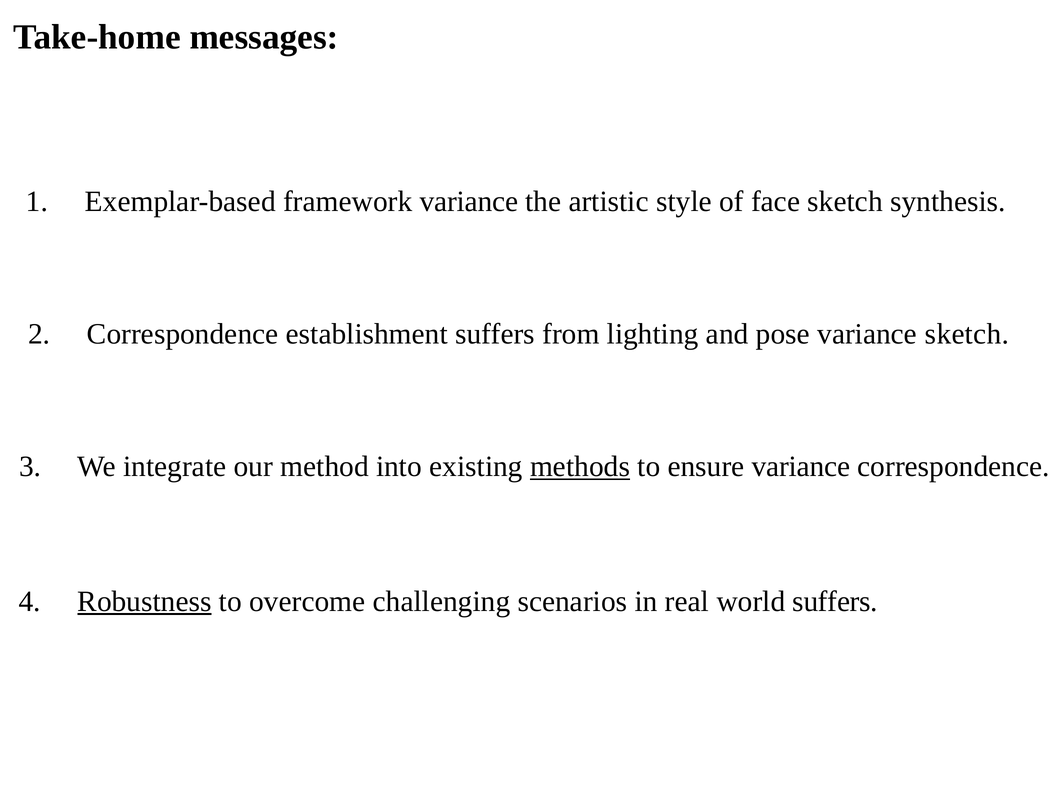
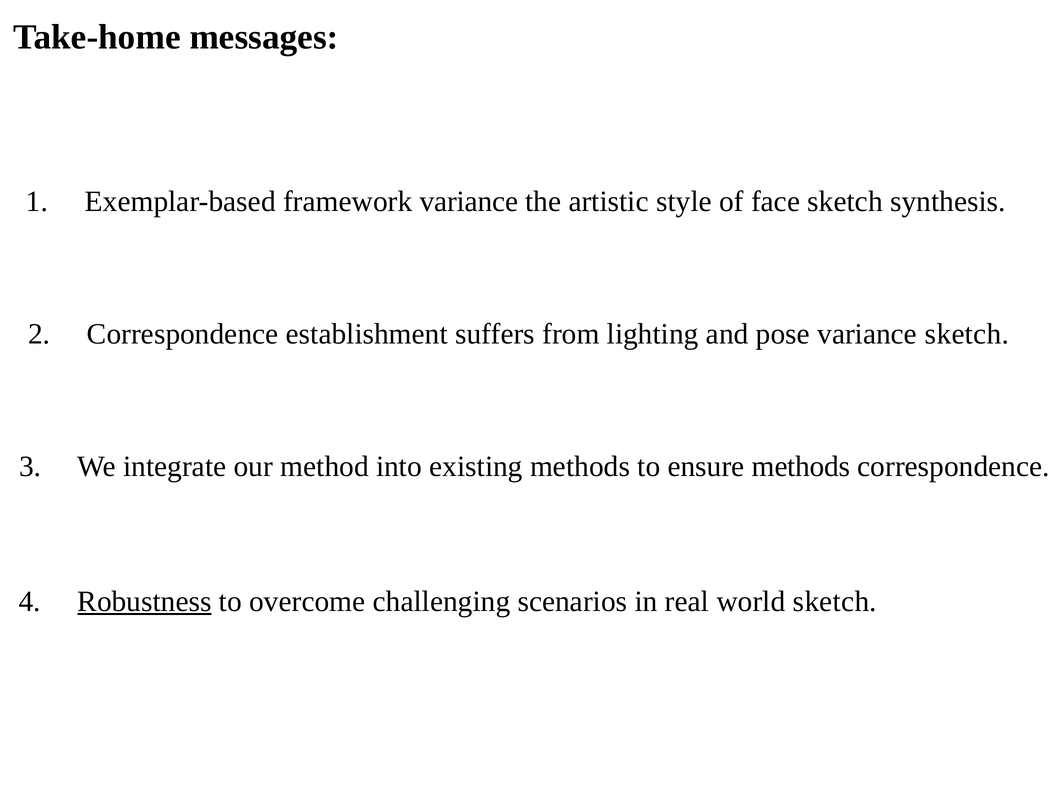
methods at (580, 467) underline: present -> none
ensure variance: variance -> methods
world suffers: suffers -> sketch
